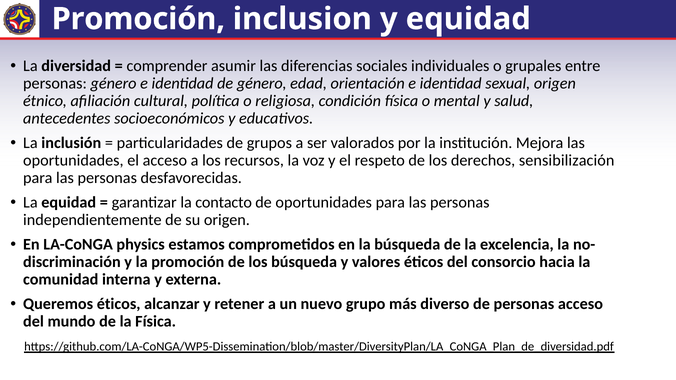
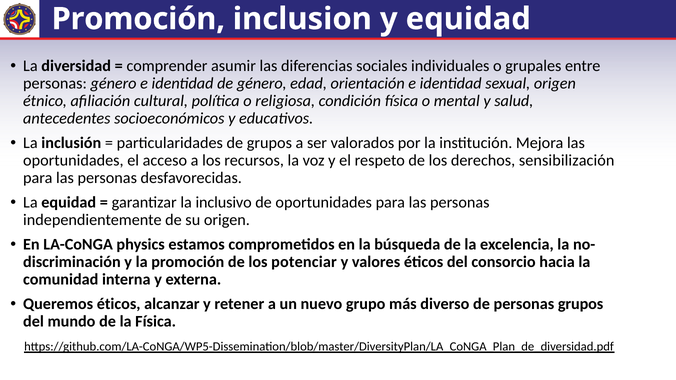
contacto: contacto -> inclusivo
los búsqueda: búsqueda -> potenciar
personas acceso: acceso -> grupos
